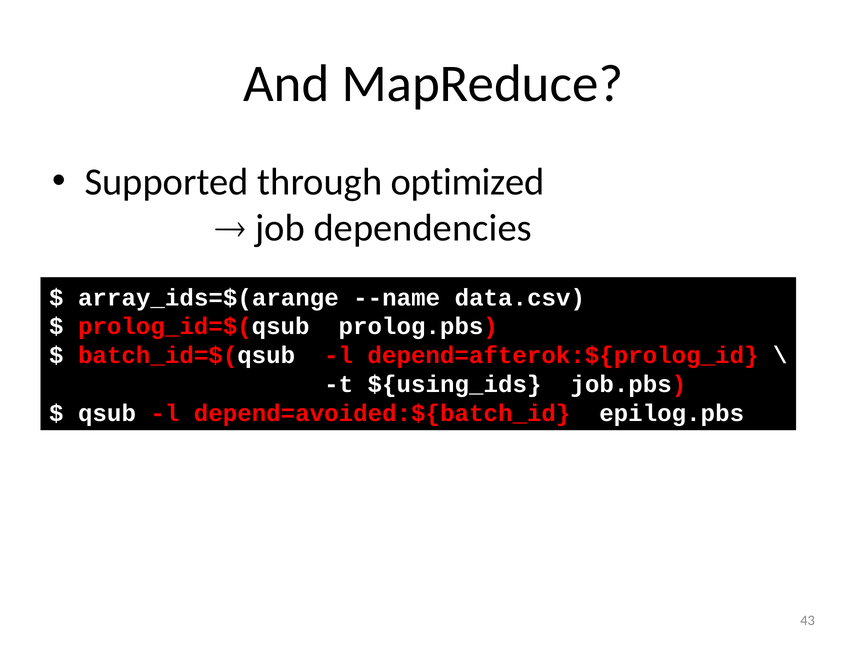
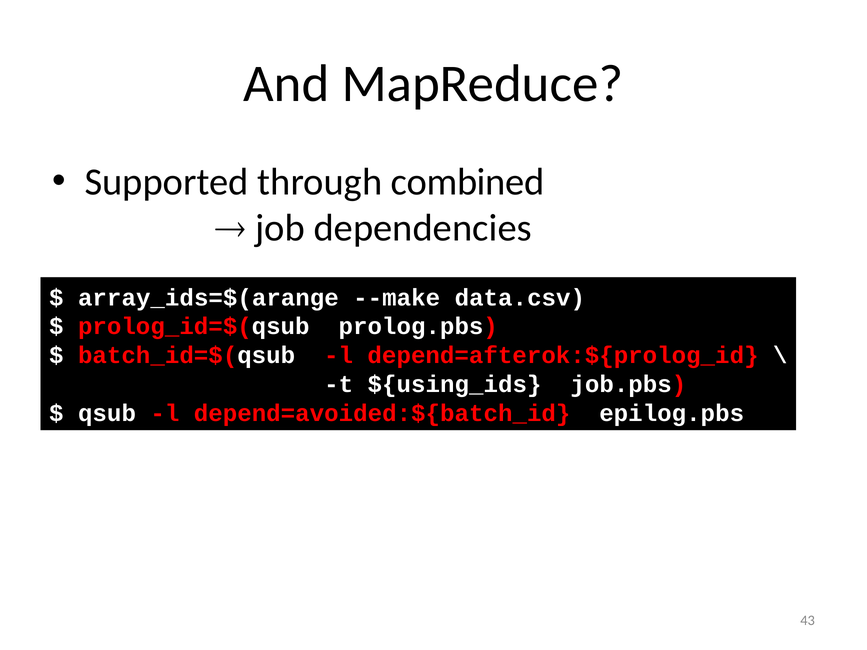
optimized: optimized -> combined
--name: --name -> --make
